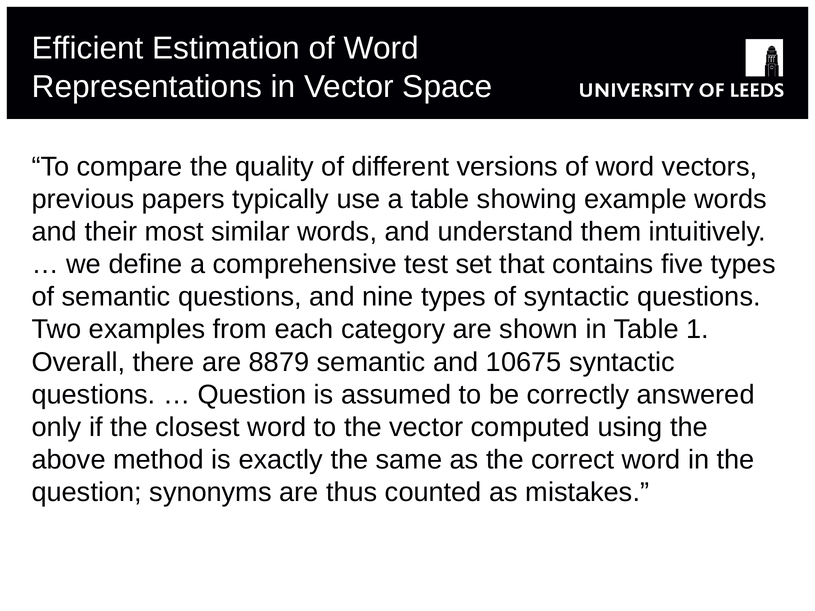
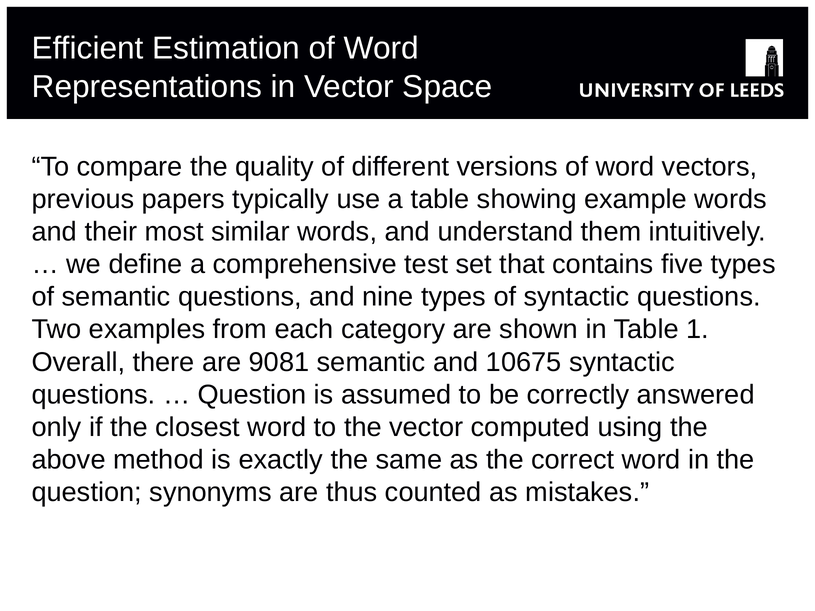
8879: 8879 -> 9081
